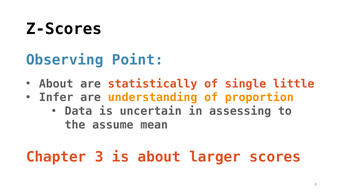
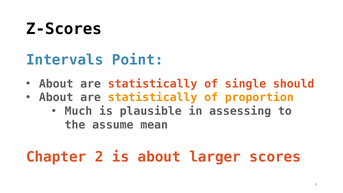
Observing: Observing -> Intervals
little: little -> should
Infer at (56, 97): Infer -> About
understanding at (153, 97): understanding -> statistically
Data: Data -> Much
uncertain: uncertain -> plausible
3: 3 -> 2
